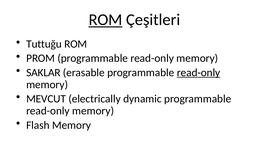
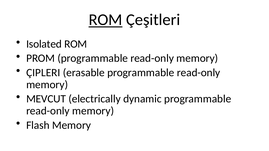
Tuttuğu: Tuttuğu -> Isolated
SAKLAR: SAKLAR -> ÇIPLERI
read-only at (199, 73) underline: present -> none
